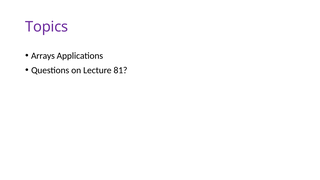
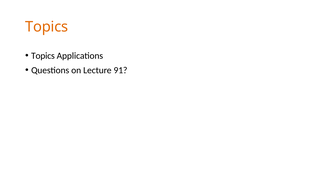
Topics at (47, 27) colour: purple -> orange
Arrays at (43, 56): Arrays -> Topics
81: 81 -> 91
